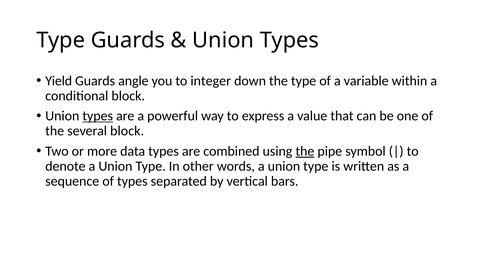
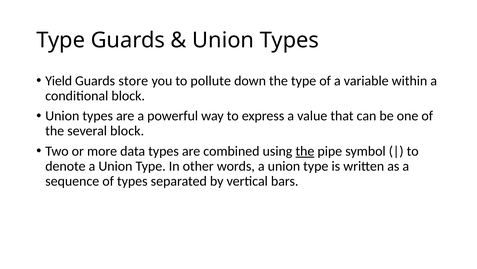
angle: angle -> store
integer: integer -> pollute
types at (98, 116) underline: present -> none
